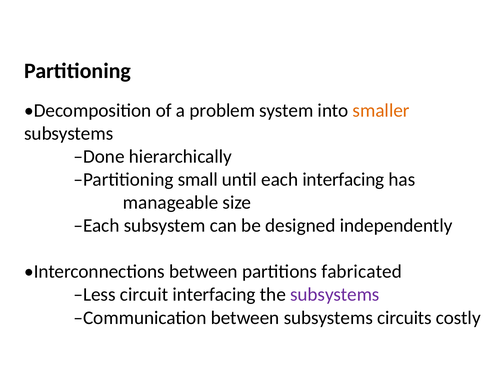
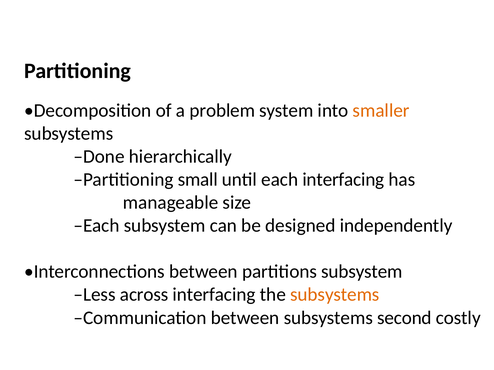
partitions fabricated: fabricated -> subsystem
circuit: circuit -> across
subsystems at (335, 295) colour: purple -> orange
circuits: circuits -> second
